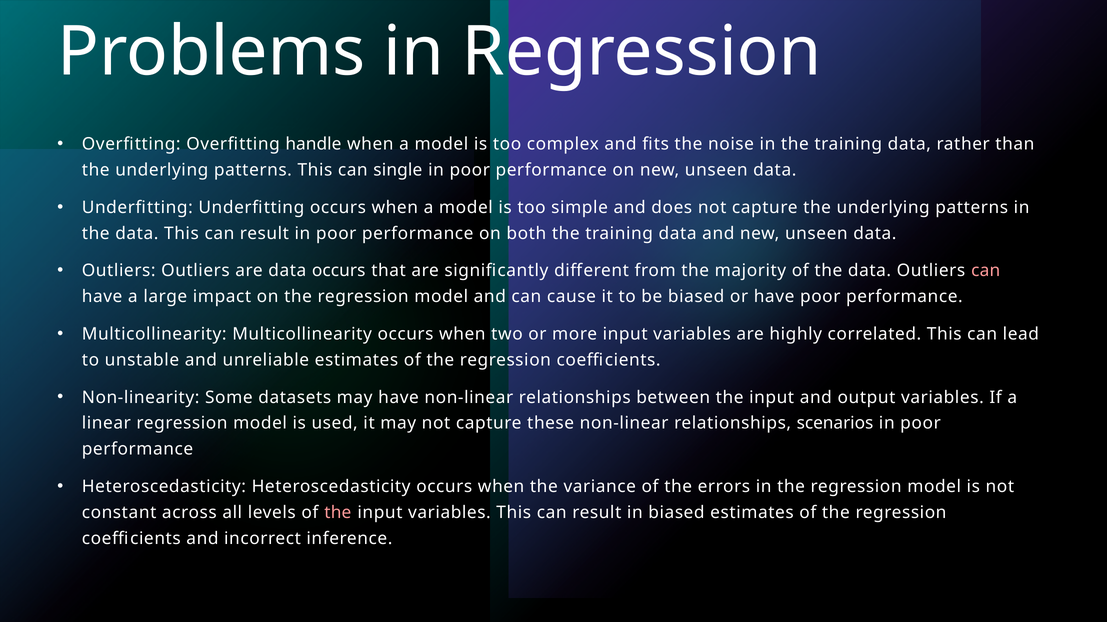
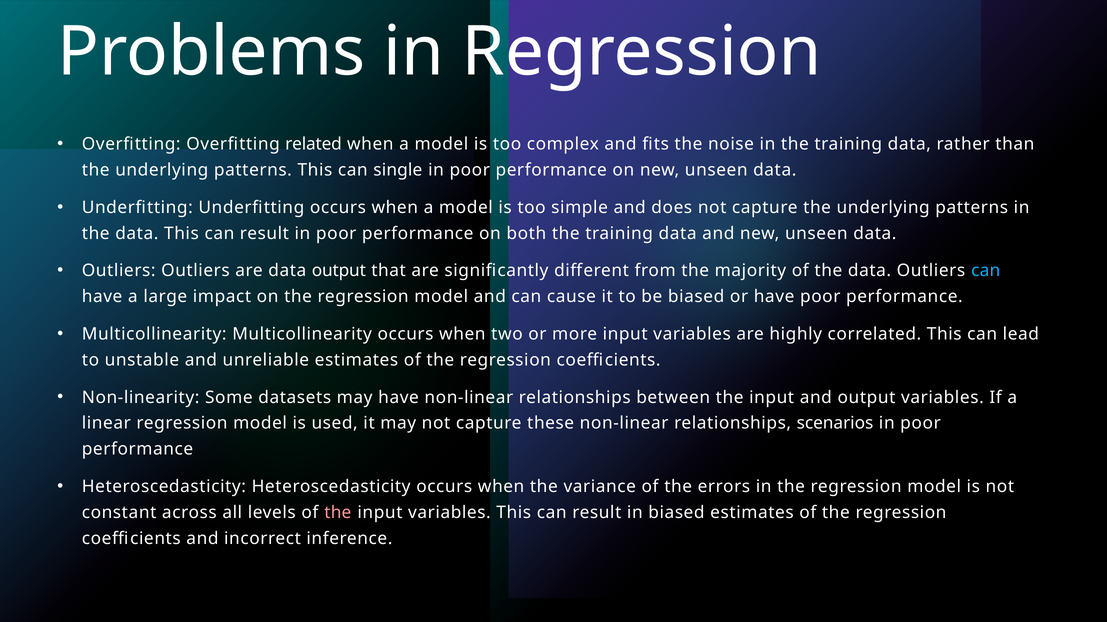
handle: handle -> related
data occurs: occurs -> output
can at (986, 271) colour: pink -> light blue
